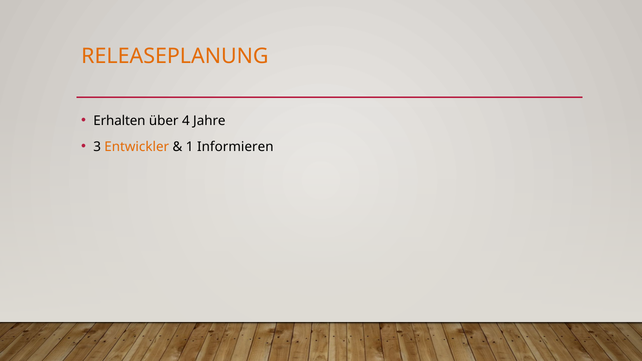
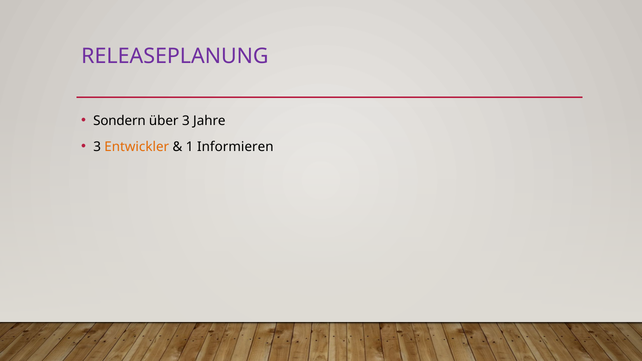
RELEASEPLANUNG colour: orange -> purple
Erhalten: Erhalten -> Sondern
über 4: 4 -> 3
